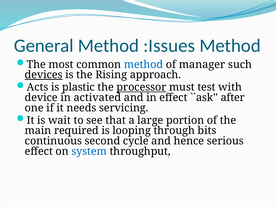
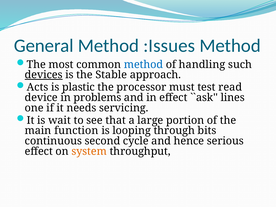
manager: manager -> handling
Rising: Rising -> Stable
processor underline: present -> none
with: with -> read
activated: activated -> problems
after: after -> lines
required: required -> function
system colour: blue -> orange
